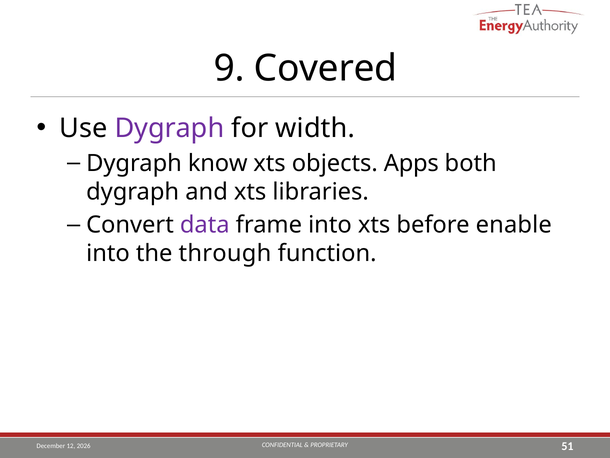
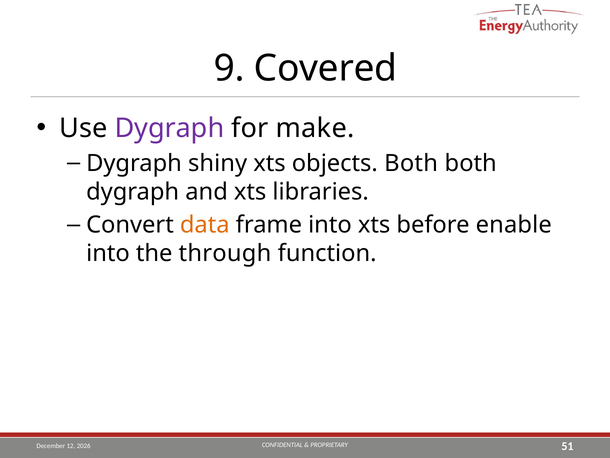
width: width -> make
know: know -> shiny
objects Apps: Apps -> Both
data colour: purple -> orange
